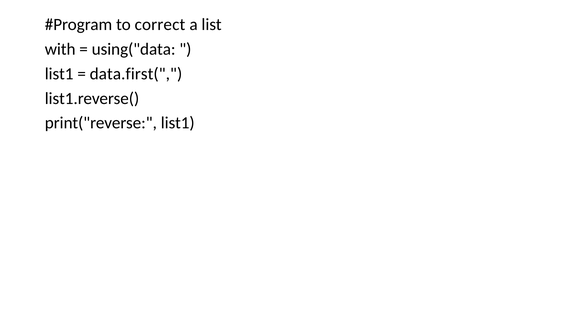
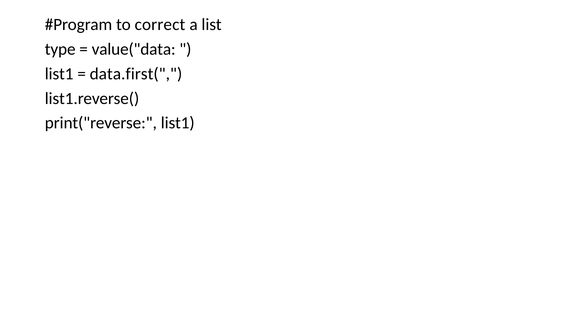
with: with -> type
using("data: using("data -> value("data
